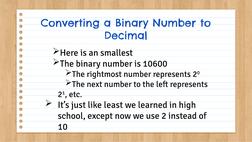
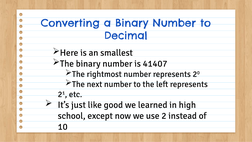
10600: 10600 -> 41407
least: least -> good
